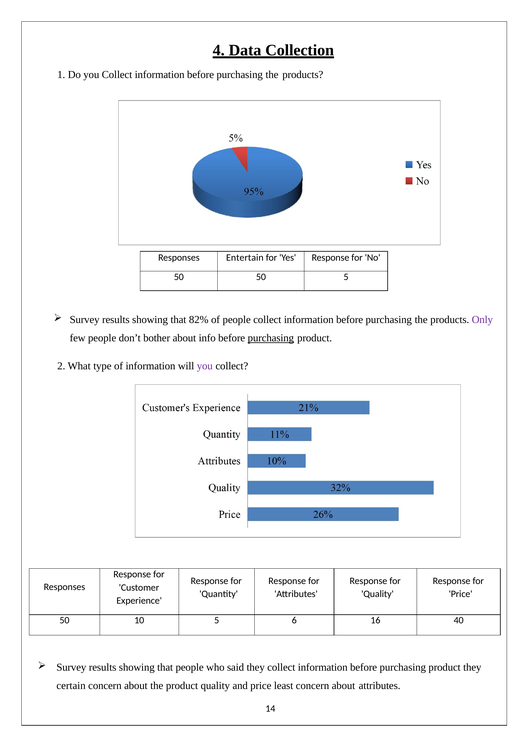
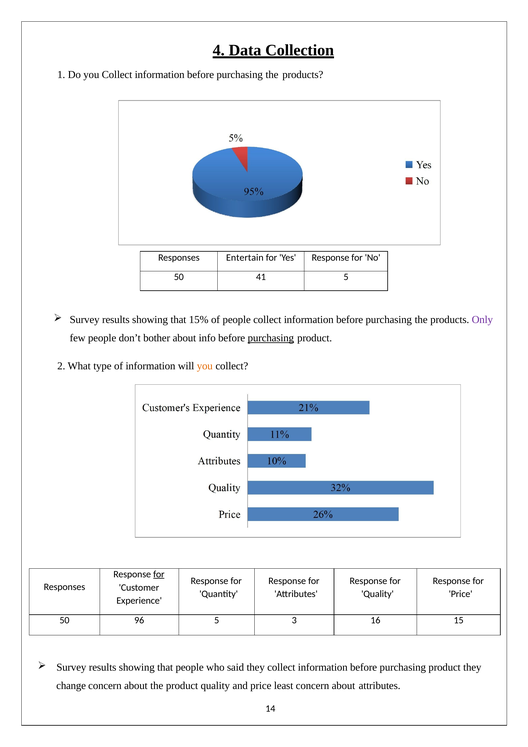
50 50: 50 -> 41
82%: 82% -> 15%
you at (205, 366) colour: purple -> orange
for at (159, 574) underline: none -> present
10: 10 -> 96
6: 6 -> 3
40: 40 -> 15
certain: certain -> change
